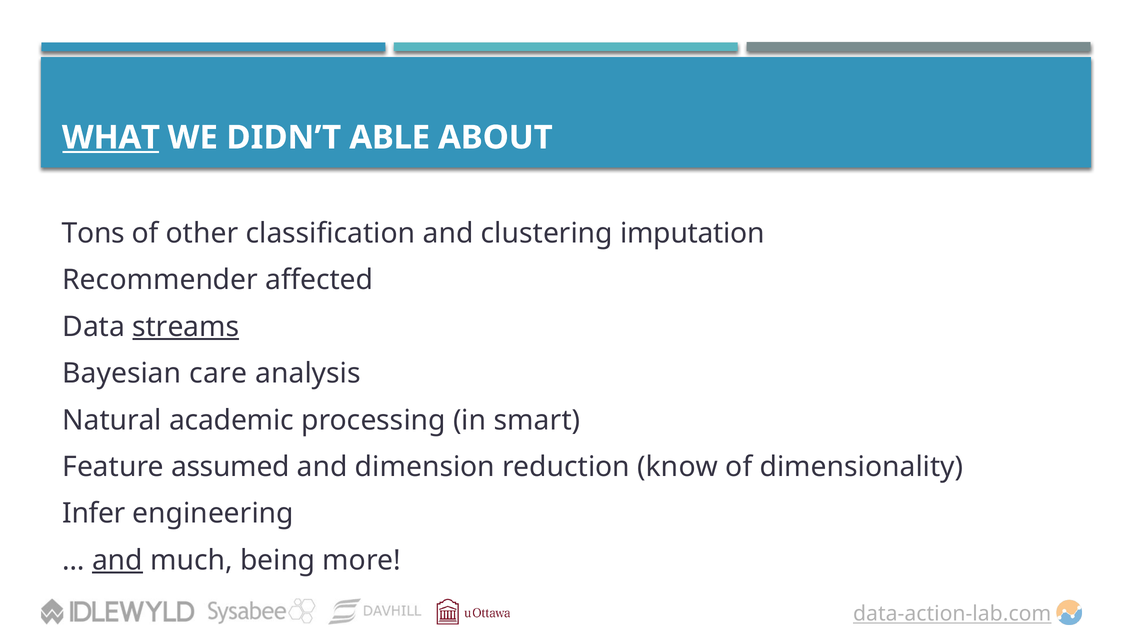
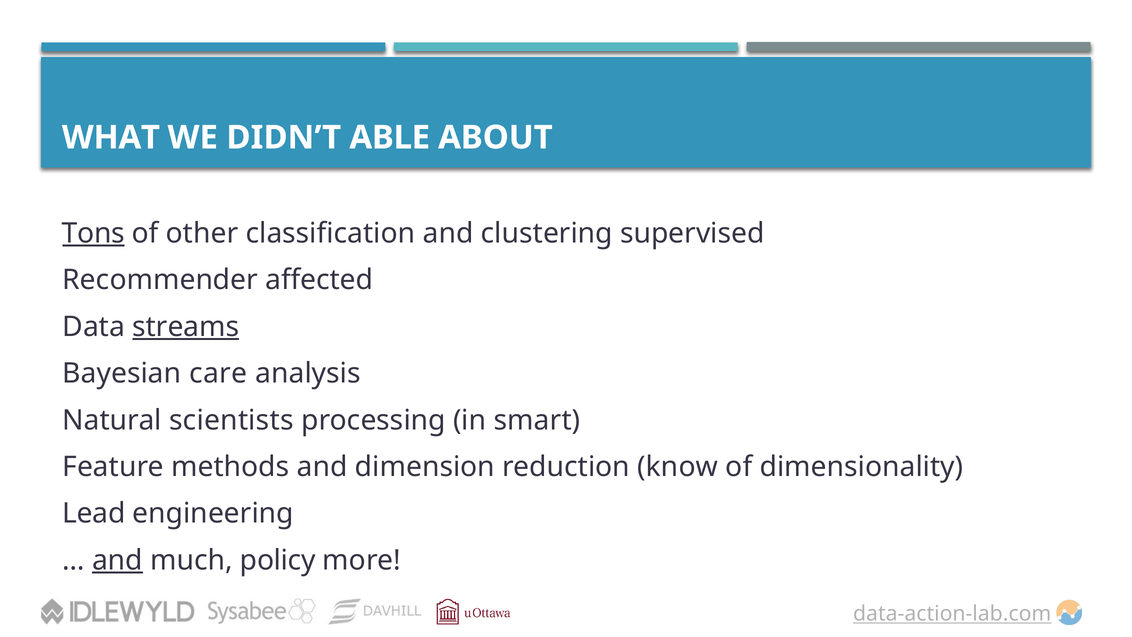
WHAT underline: present -> none
Tons underline: none -> present
imputation: imputation -> supervised
academic: academic -> scientists
assumed: assumed -> methods
Infer: Infer -> Lead
being: being -> policy
